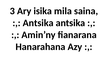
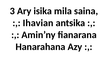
Antsika at (38, 23): Antsika -> Ihavian
